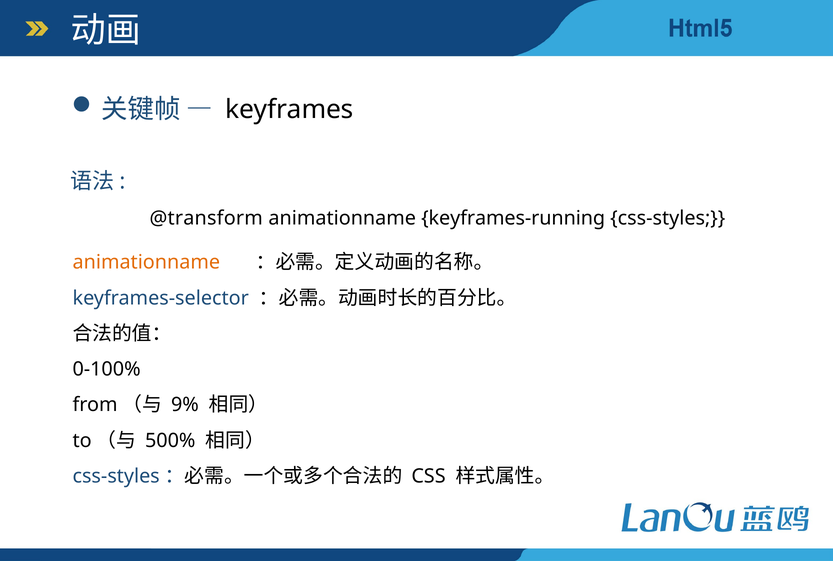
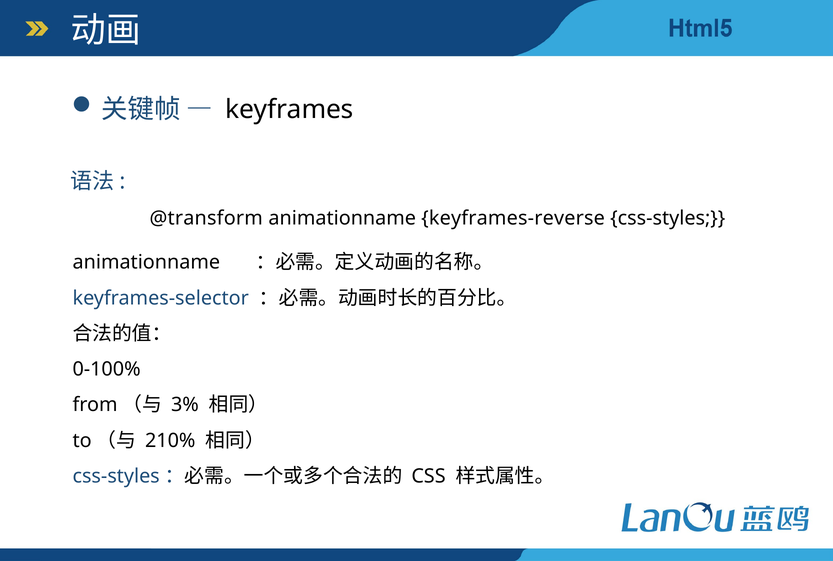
keyframes-running: keyframes-running -> keyframes-reverse
animationname at (146, 263) colour: orange -> black
9%: 9% -> 3%
500%: 500% -> 210%
